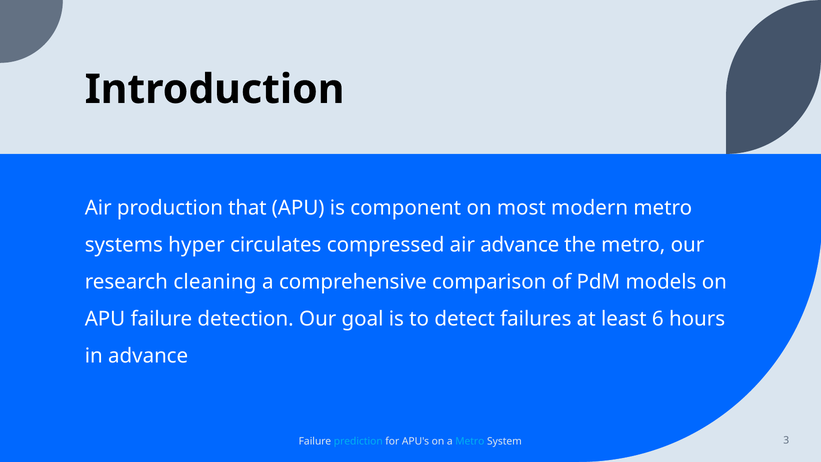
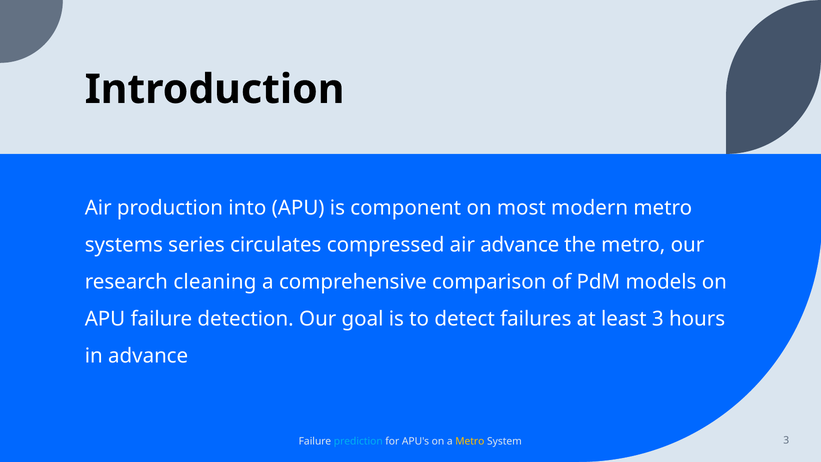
that: that -> into
hyper: hyper -> series
least 6: 6 -> 3
Metro at (470, 441) colour: light blue -> yellow
